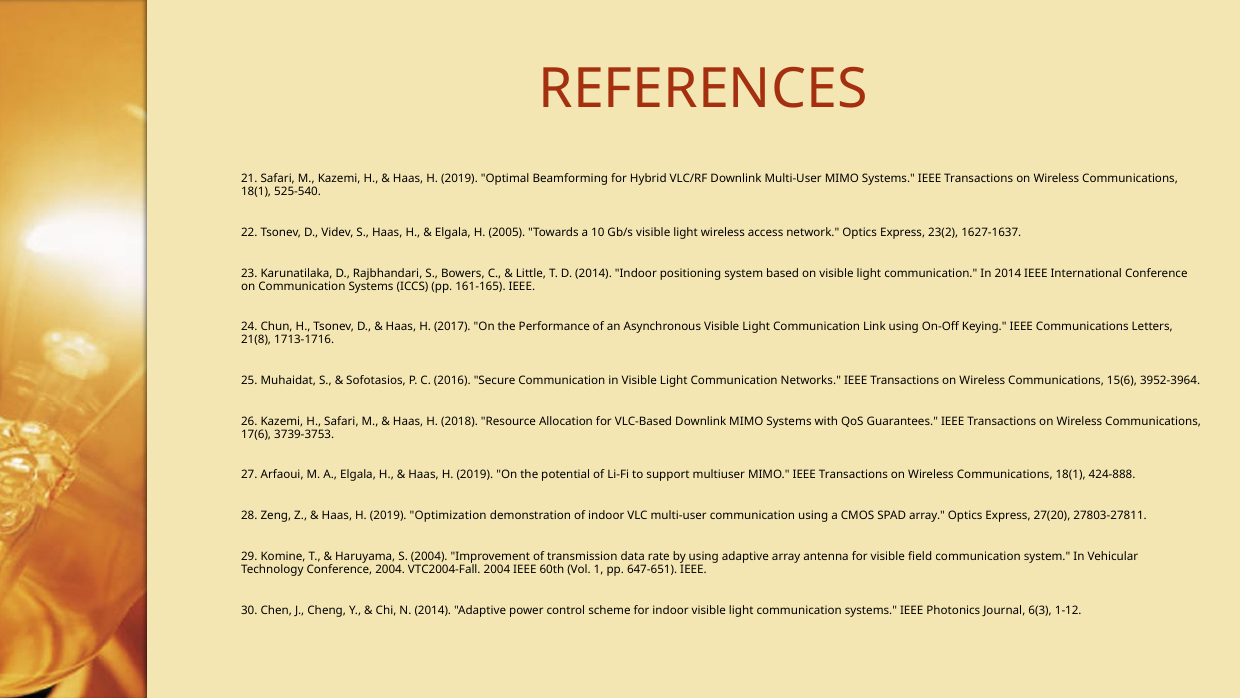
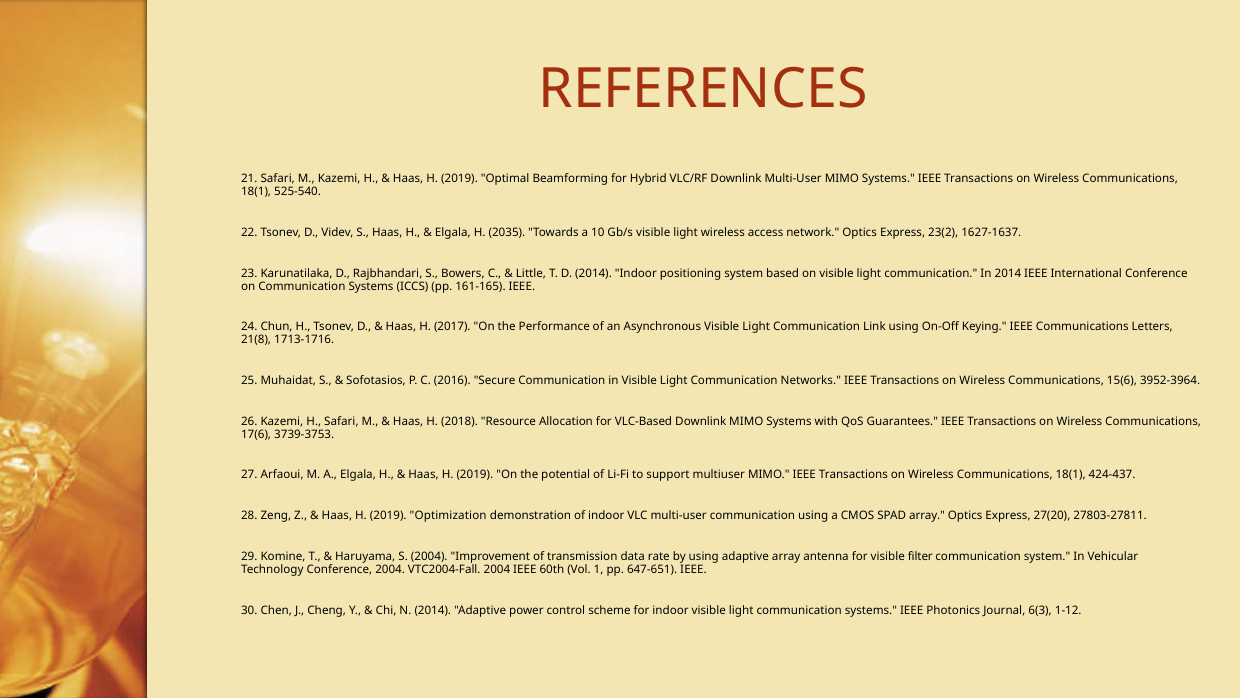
2005: 2005 -> 2035
424-888: 424-888 -> 424-437
field: field -> filter
